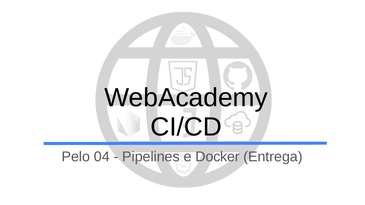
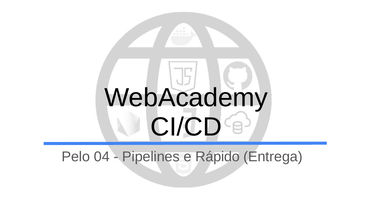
Docker: Docker -> Rápido
